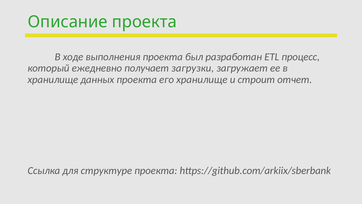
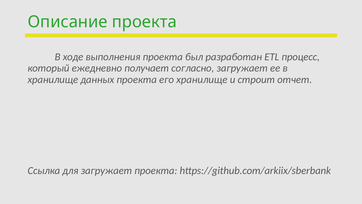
загрузки: загрузки -> согласно
для структуре: структуре -> загружает
